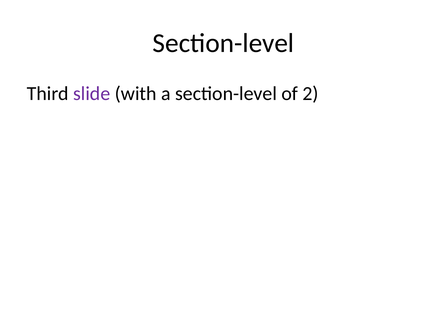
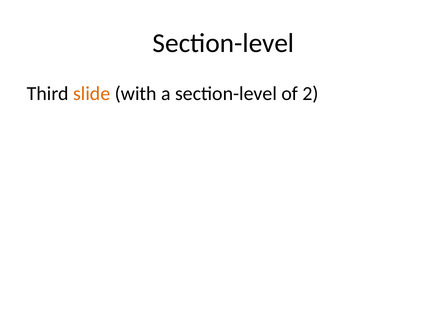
slide colour: purple -> orange
